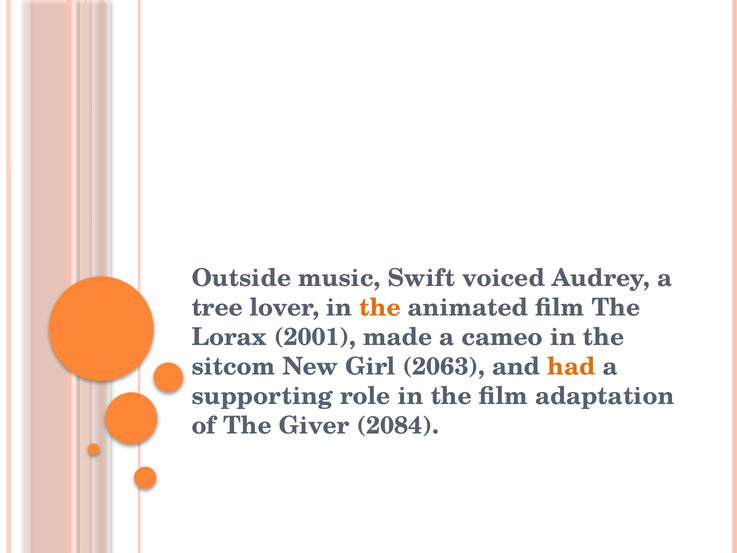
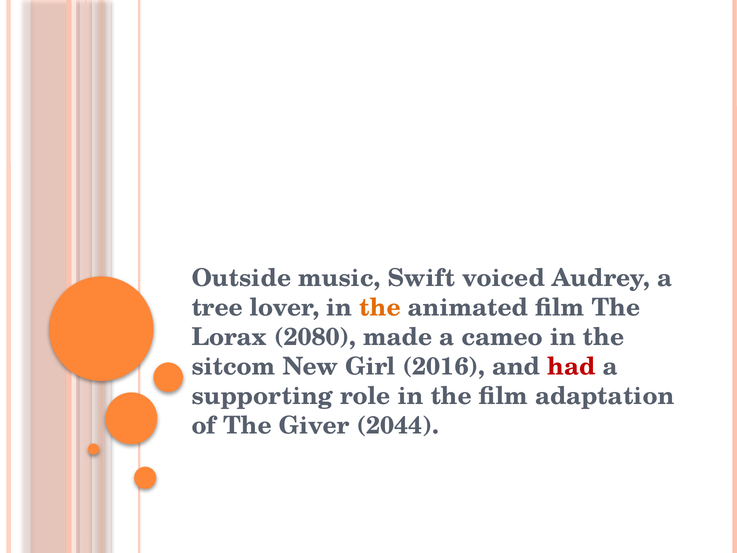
2001: 2001 -> 2080
2063: 2063 -> 2016
had colour: orange -> red
2084: 2084 -> 2044
